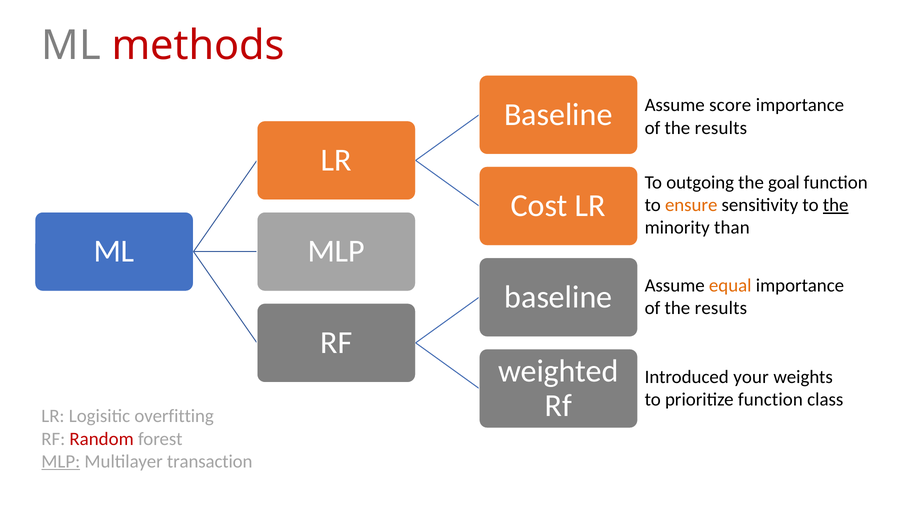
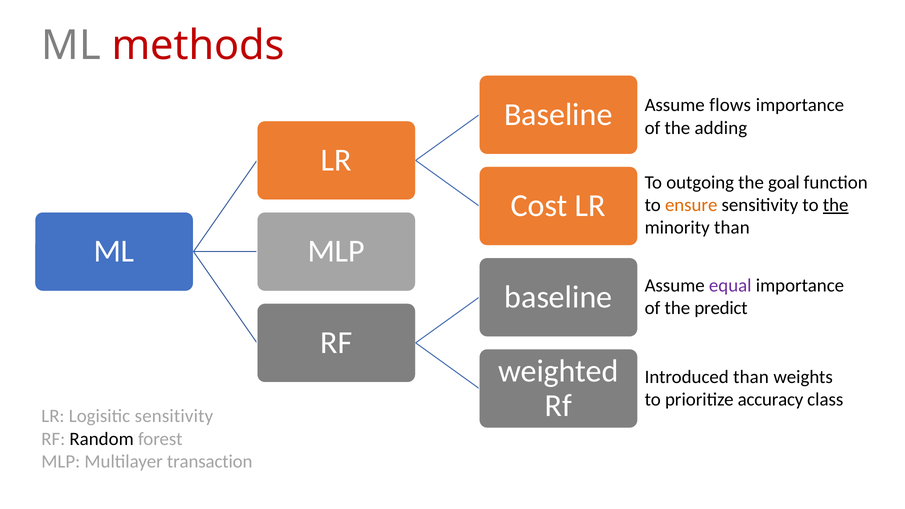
score: score -> flows
results at (721, 128): results -> adding
equal colour: orange -> purple
results at (721, 308): results -> predict
Introduced your: your -> than
prioritize function: function -> accuracy
Logisitic overfitting: overfitting -> sensitivity
Random colour: red -> black
MLP at (61, 461) underline: present -> none
